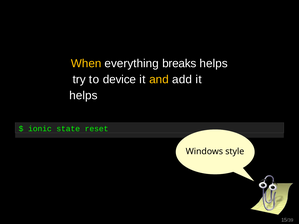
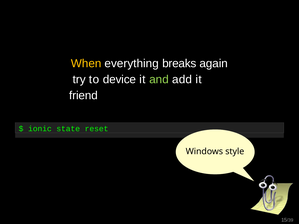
breaks helps: helps -> again
and colour: yellow -> light green
helps at (83, 95): helps -> friend
